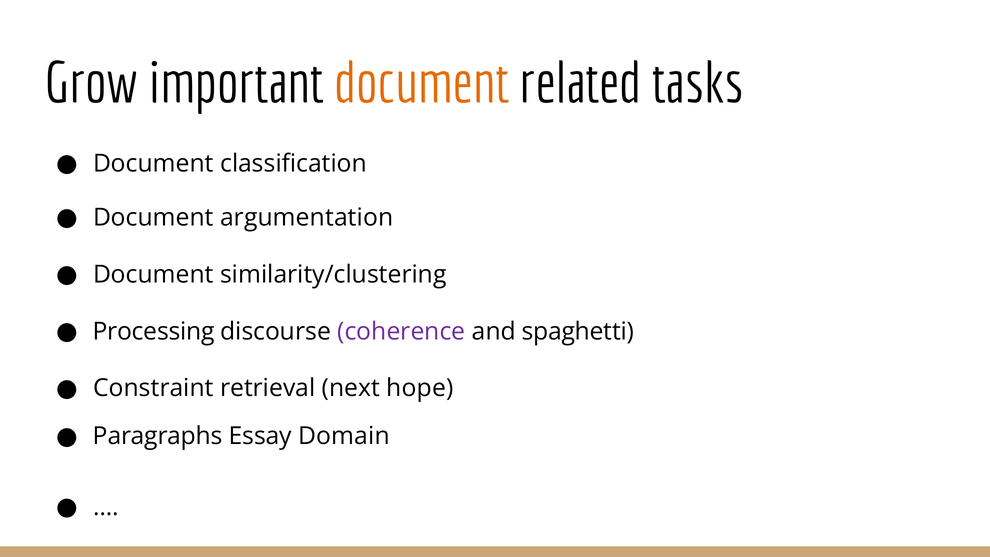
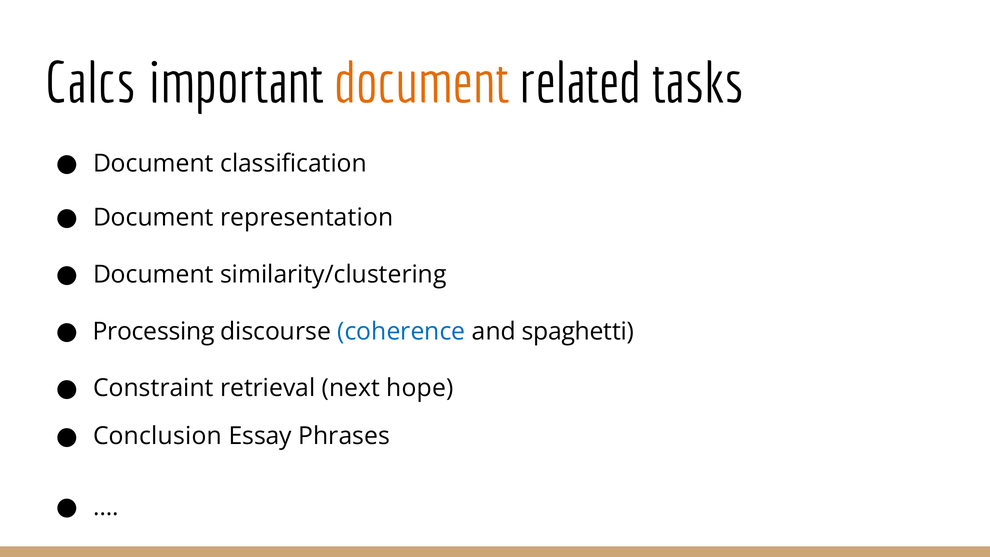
Grow: Grow -> Calcs
argumentation: argumentation -> representation
coherence colour: purple -> blue
Paragraphs: Paragraphs -> Conclusion
Domain: Domain -> Phrases
